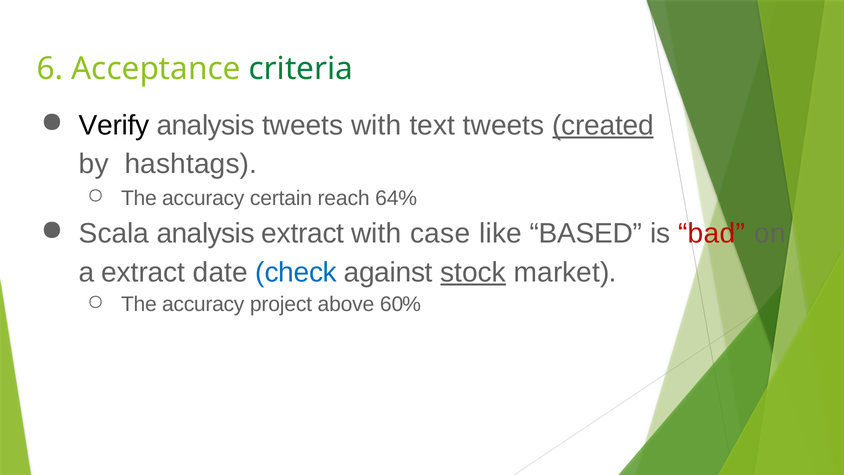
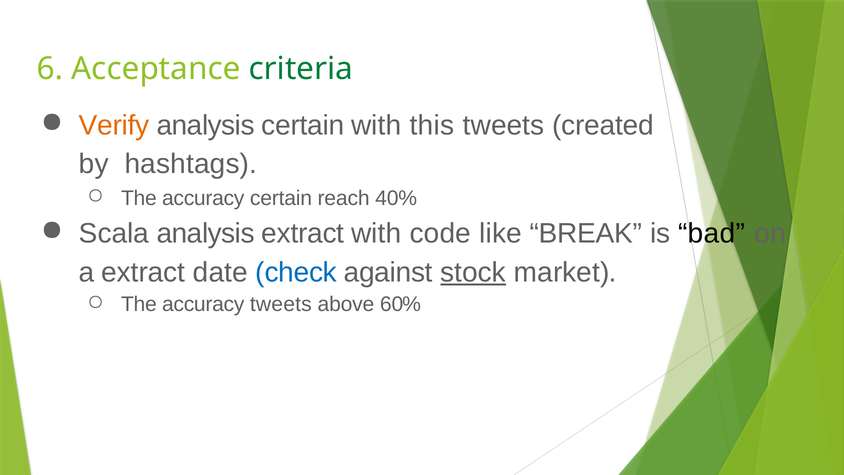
Verify colour: black -> orange
analysis tweets: tweets -> certain
text: text -> this
created underline: present -> none
64%: 64% -> 40%
case: case -> code
BASED: BASED -> BREAK
bad colour: red -> black
accuracy project: project -> tweets
